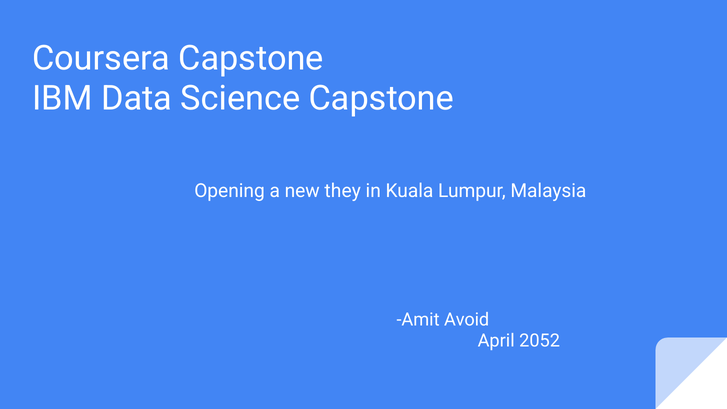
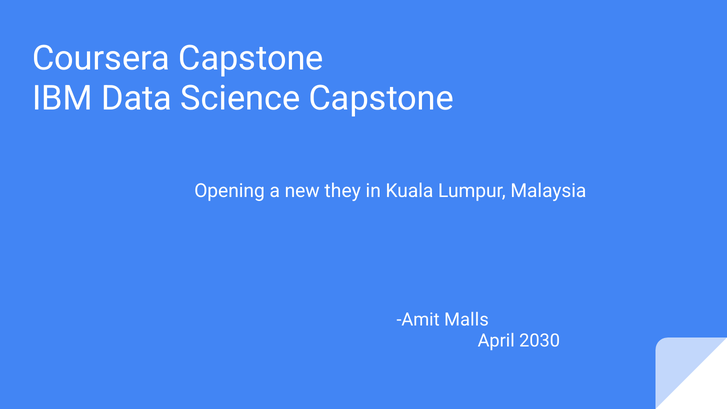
Avoid: Avoid -> Malls
2052: 2052 -> 2030
